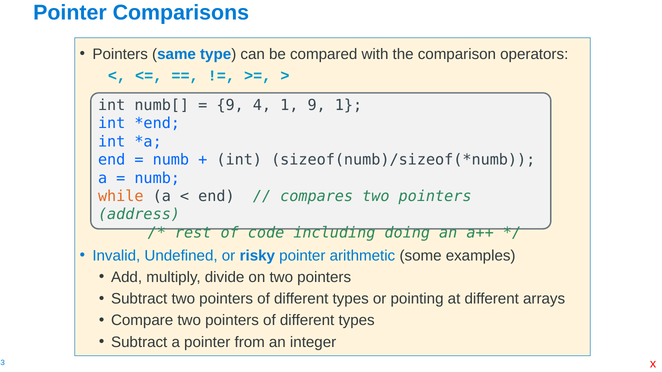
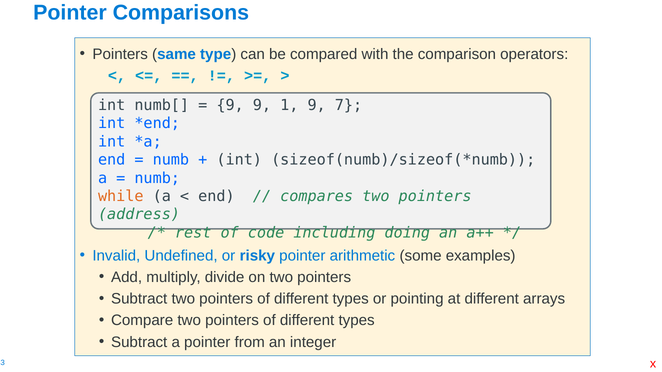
9 4: 4 -> 9
9 1: 1 -> 7
